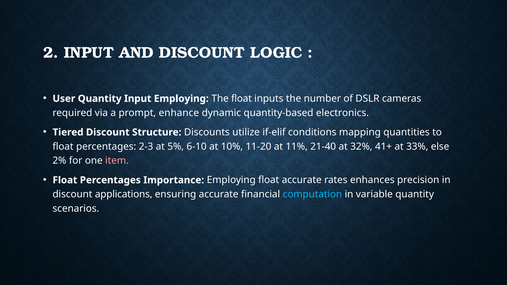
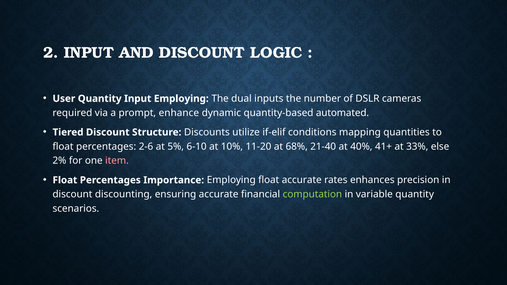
The float: float -> dual
electronics: electronics -> automated
2-3: 2-3 -> 2-6
11%: 11% -> 68%
32%: 32% -> 40%
applications: applications -> discounting
computation colour: light blue -> light green
